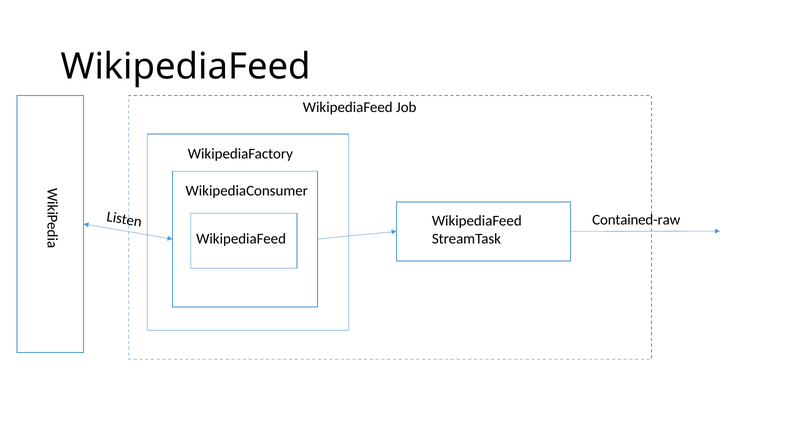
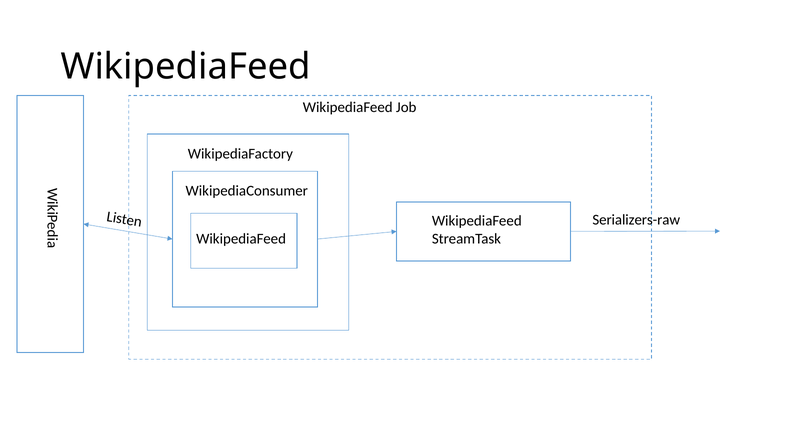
Contained-raw: Contained-raw -> Serializers-raw
